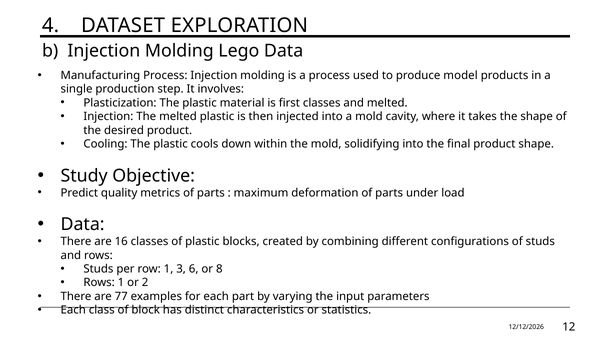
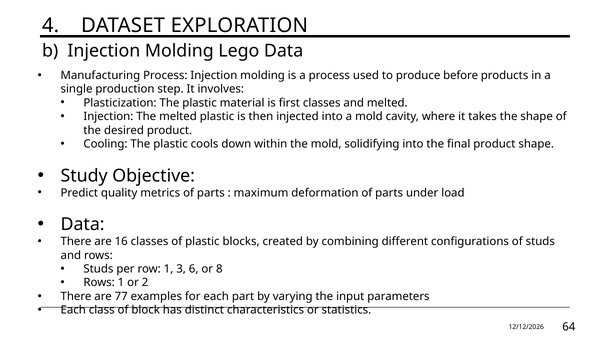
model: model -> before
12: 12 -> 64
